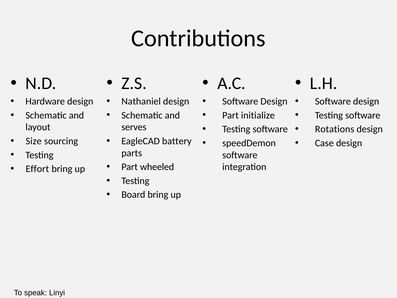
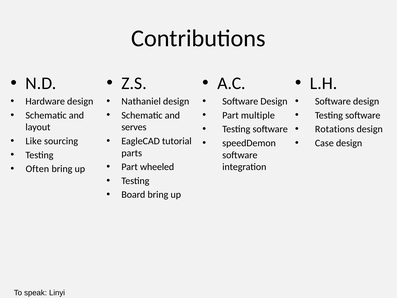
initialize: initialize -> multiple
Size: Size -> Like
battery: battery -> tutorial
Effort: Effort -> Often
